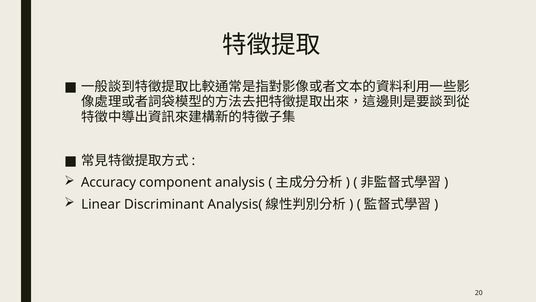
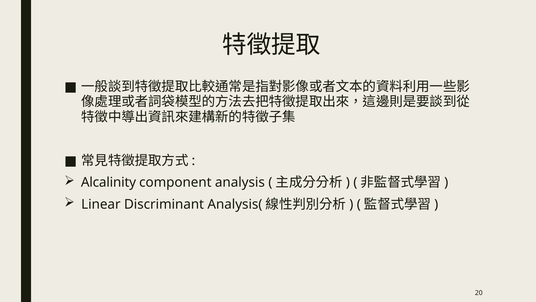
Accuracy: Accuracy -> Alcalinity
